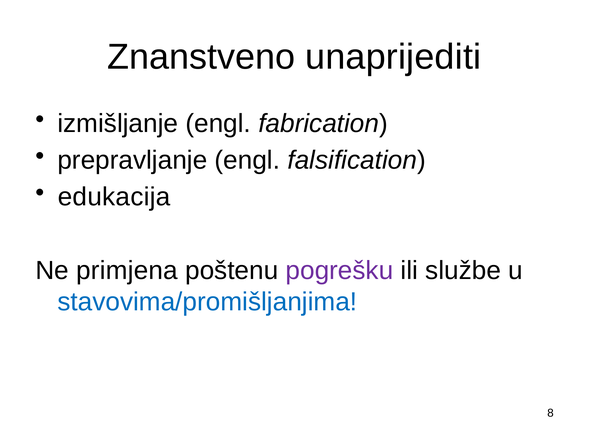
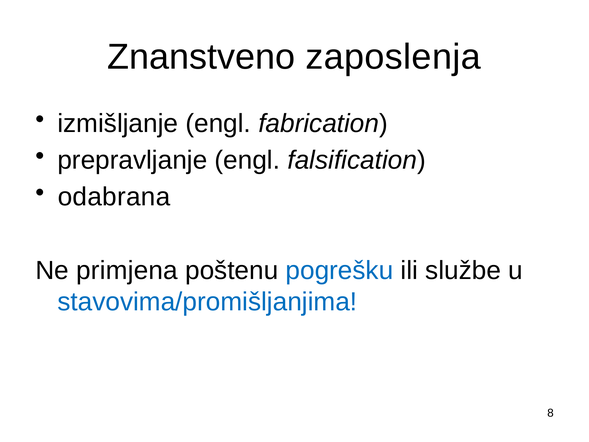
unaprijediti: unaprijediti -> zaposlenja
edukacija: edukacija -> odabrana
pogrešku colour: purple -> blue
